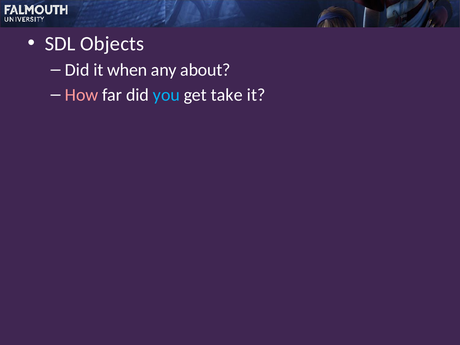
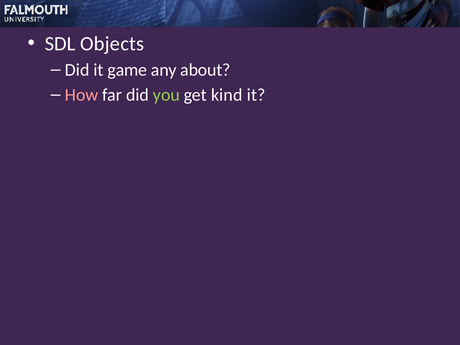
when: when -> game
you colour: light blue -> light green
take: take -> kind
